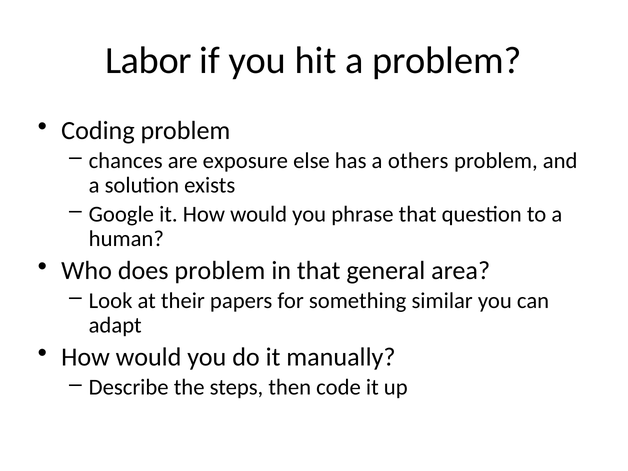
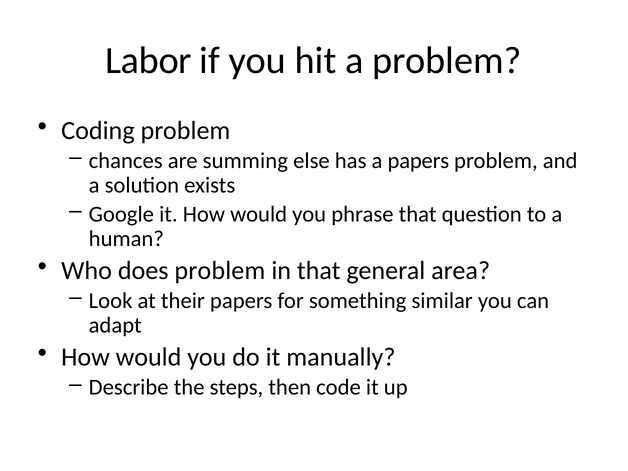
exposure: exposure -> summing
a others: others -> papers
